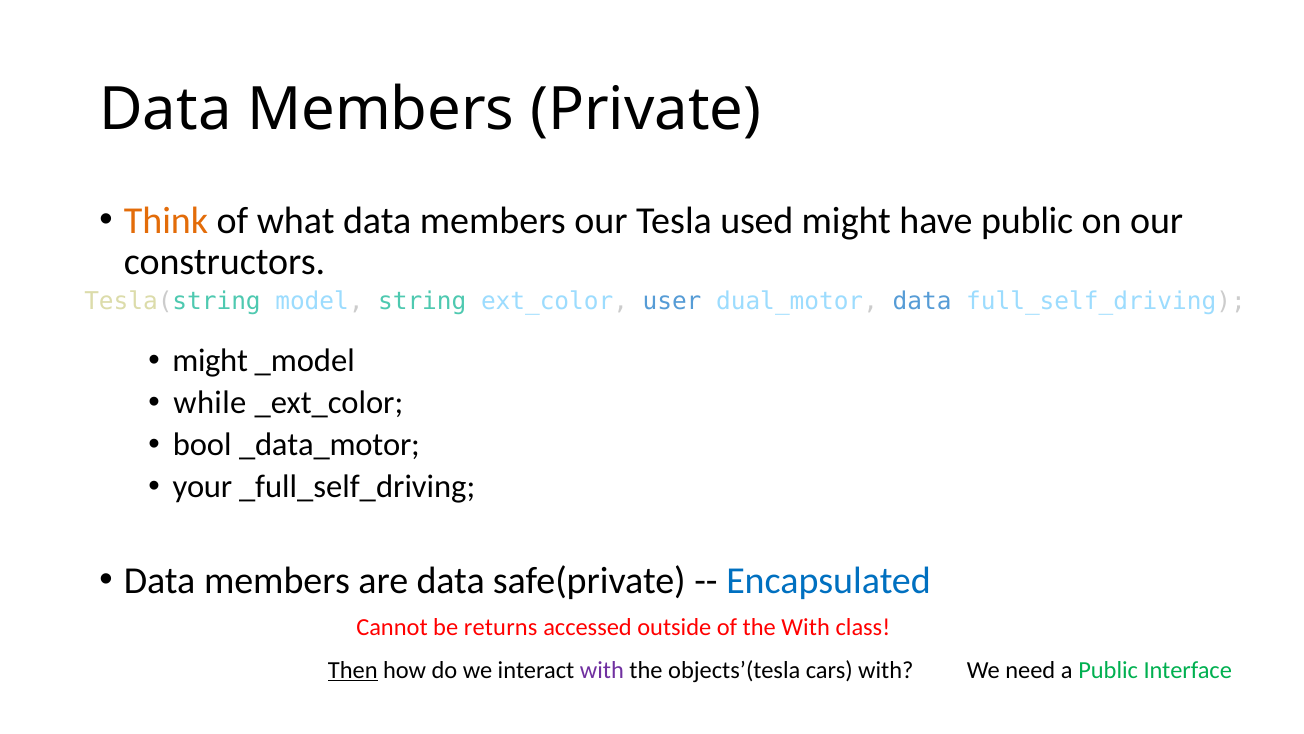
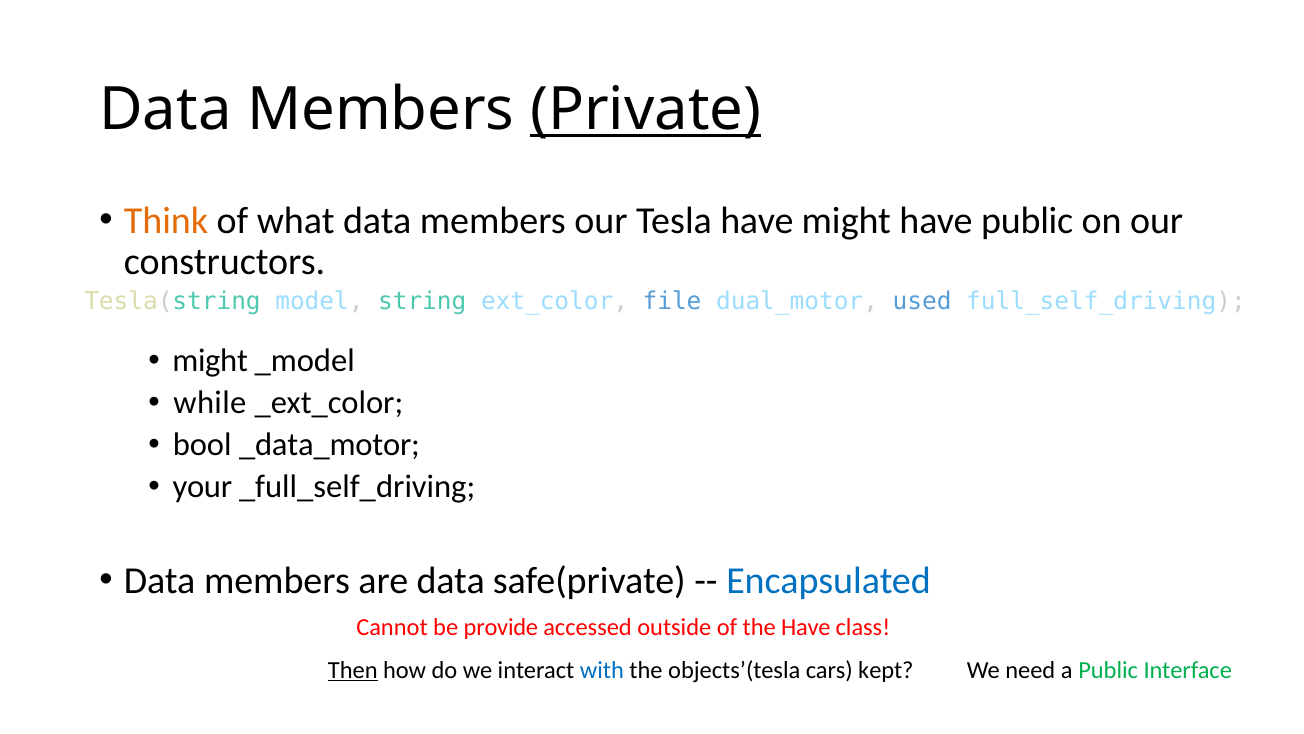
Private underline: none -> present
Tesla used: used -> have
user: user -> file
dual_motor data: data -> used
returns: returns -> provide
the With: With -> Have
with at (602, 669) colour: purple -> blue
cars with: with -> kept
